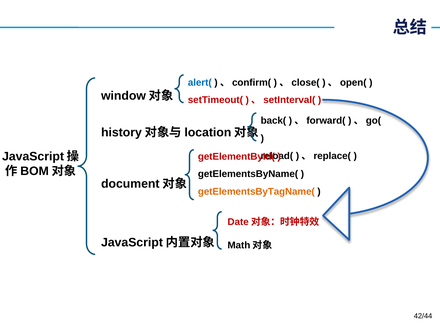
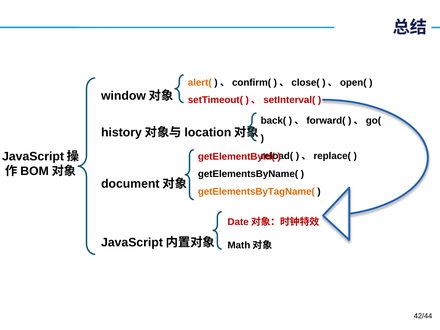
alert( colour: blue -> orange
